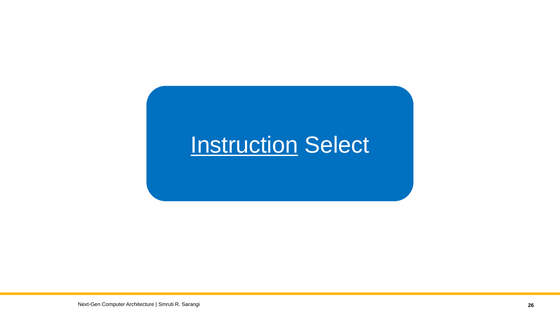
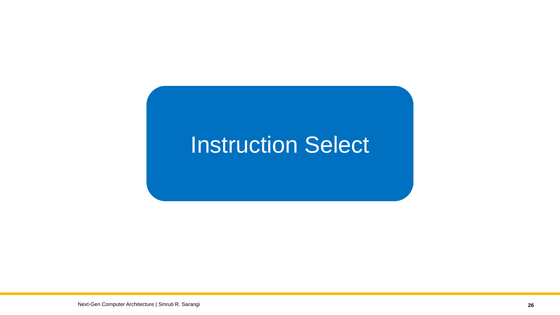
Instruction underline: present -> none
